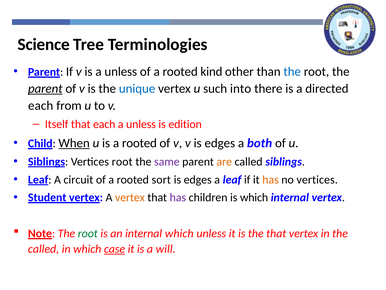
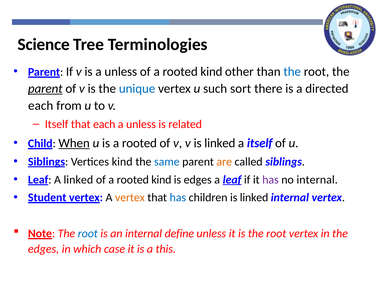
into: into -> sort
edition: edition -> related
v is edges: edges -> linked
a both: both -> itself
Vertices root: root -> kind
same colour: purple -> blue
A circuit: circuit -> linked
sort at (161, 179): sort -> kind
leaf at (232, 179) underline: none -> present
has at (270, 179) colour: orange -> purple
no vertices: vertices -> internal
has at (178, 197) colour: purple -> blue
children is which: which -> linked
root at (88, 233) colour: green -> blue
internal which: which -> define
is the that: that -> root
called at (44, 249): called -> edges
case underline: present -> none
will: will -> this
